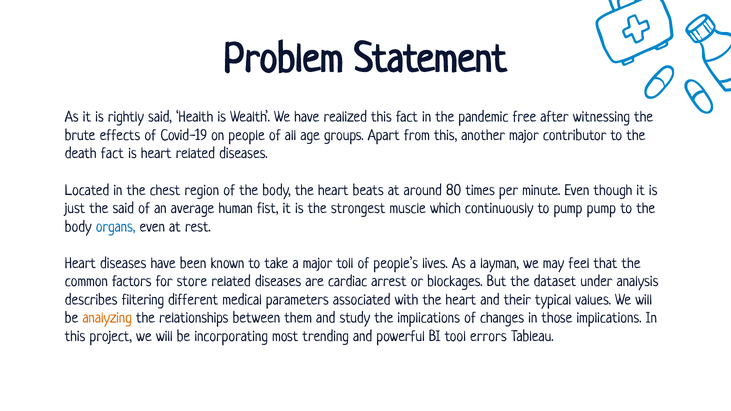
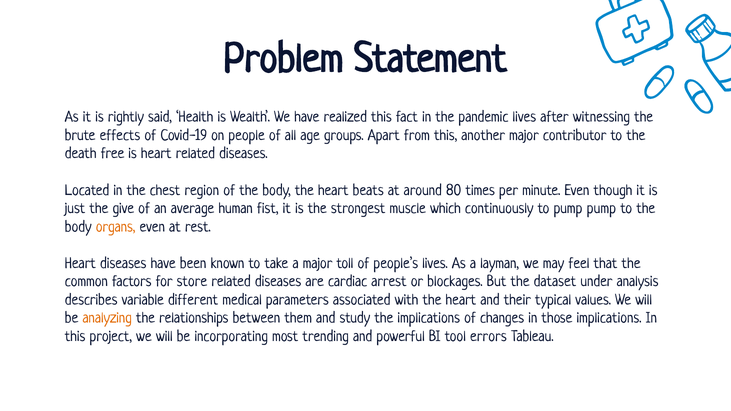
pandemic free: free -> lives
death fact: fact -> free
the said: said -> give
organs colour: blue -> orange
filtering: filtering -> variable
